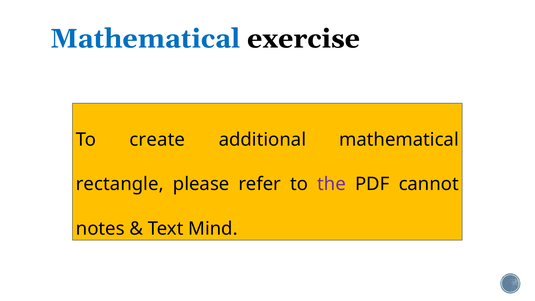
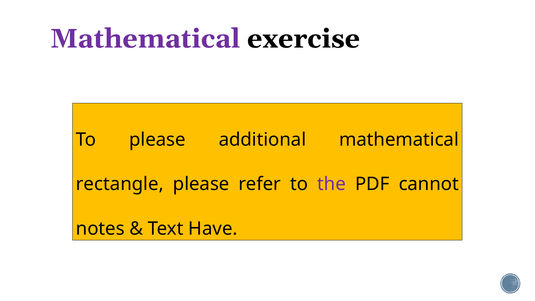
Mathematical at (145, 39) colour: blue -> purple
To create: create -> please
Mind: Mind -> Have
